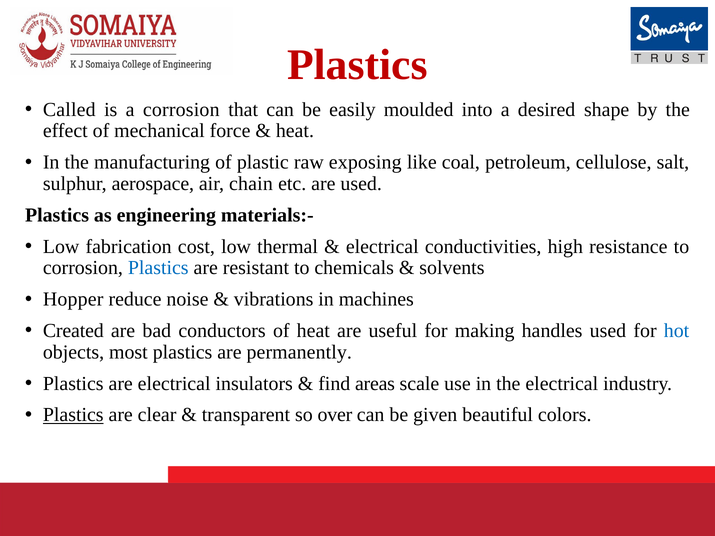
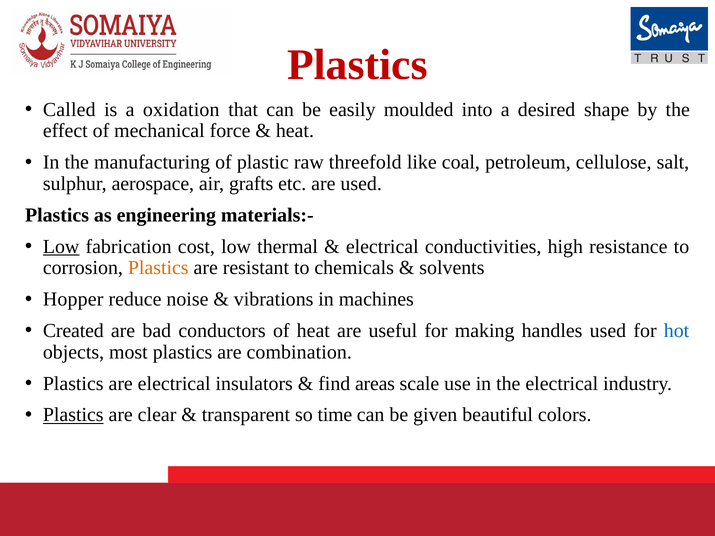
a corrosion: corrosion -> oxidation
exposing: exposing -> threefold
chain: chain -> grafts
Low at (61, 247) underline: none -> present
Plastics at (158, 268) colour: blue -> orange
permanently: permanently -> combination
over: over -> time
